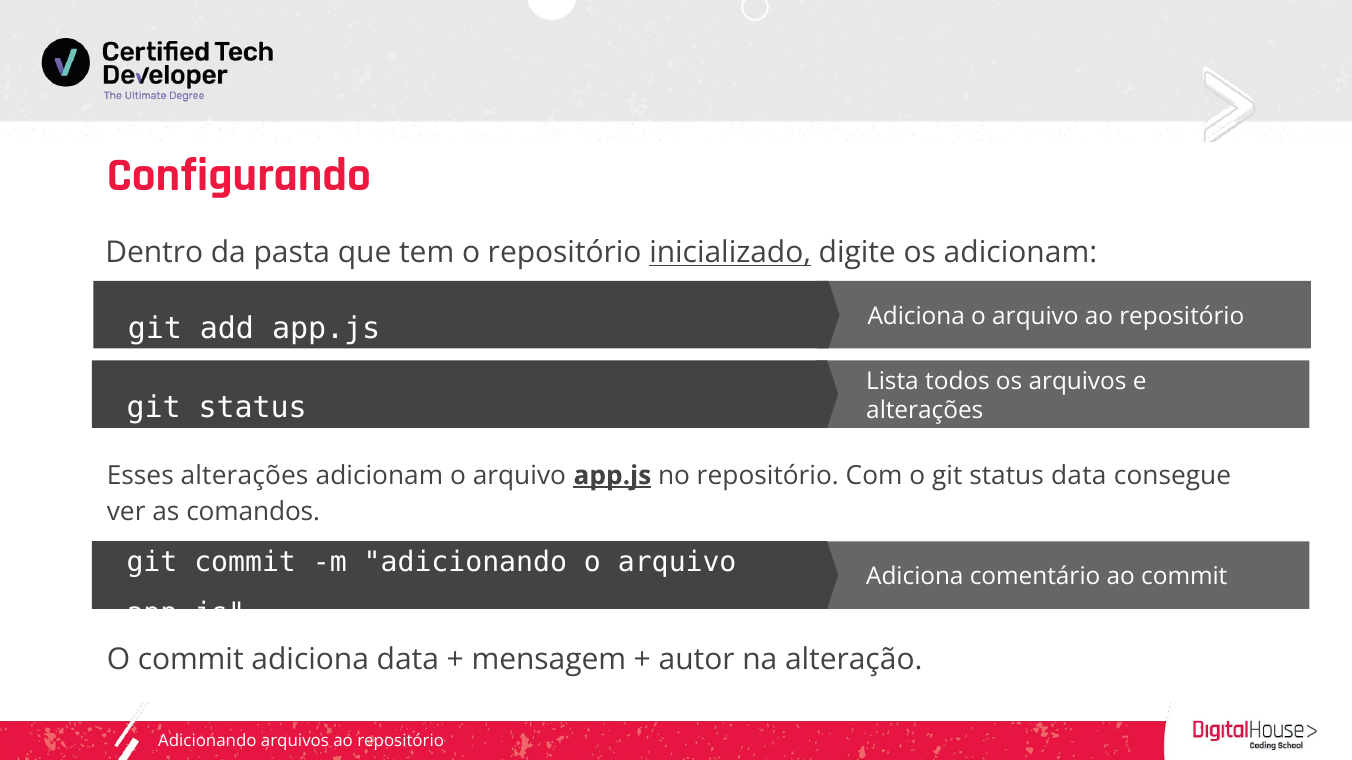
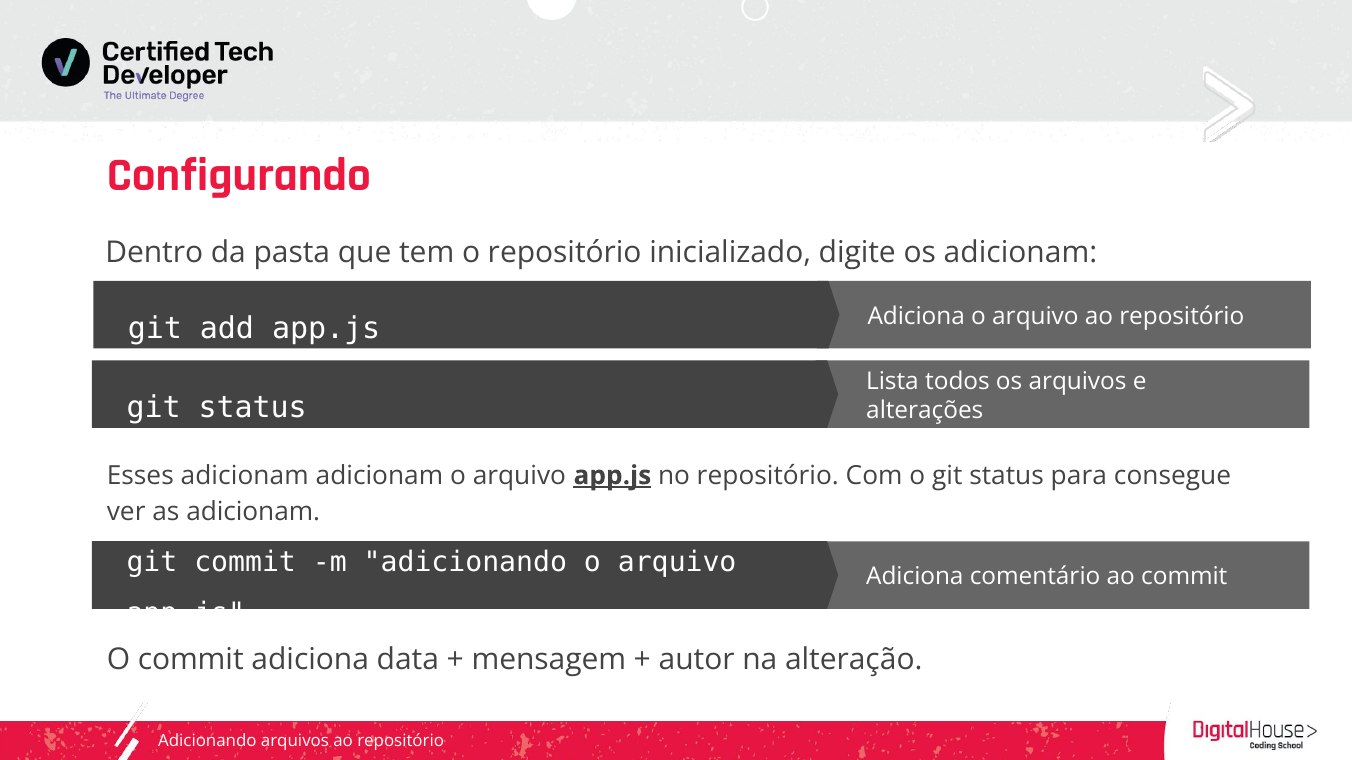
inicializado underline: present -> none
Esses alterações: alterações -> adicionam
status data: data -> para
as comandos: comandos -> adicionam
